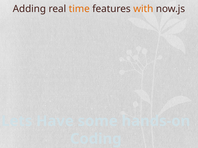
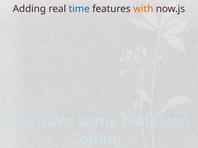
time colour: orange -> blue
